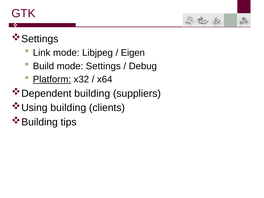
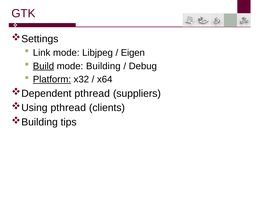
Build underline: none -> present
Settings: Settings -> Building
building at (92, 93): building -> pthread
building at (68, 108): building -> pthread
